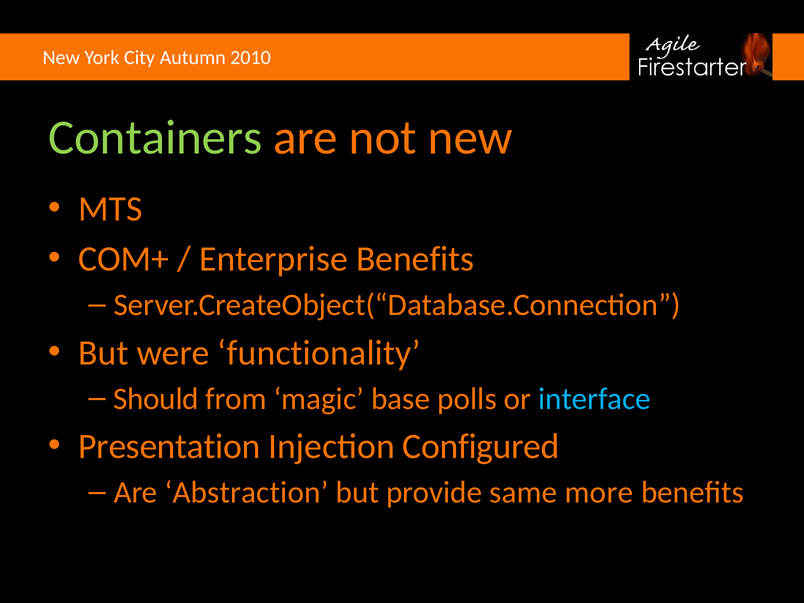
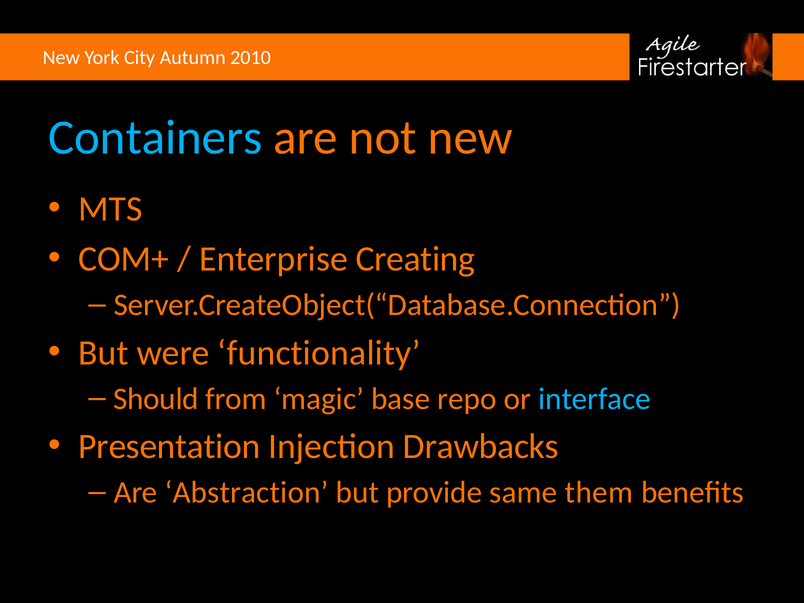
Containers colour: light green -> light blue
Enterprise Benefits: Benefits -> Creating
polls: polls -> repo
Configured: Configured -> Drawbacks
more: more -> them
